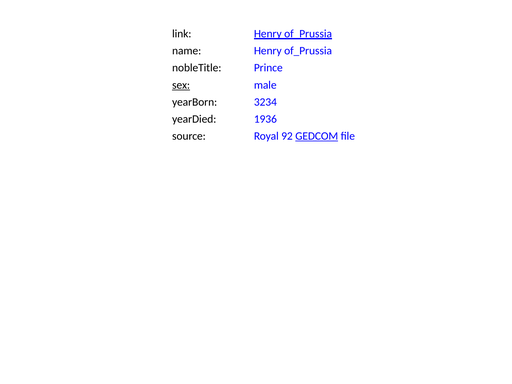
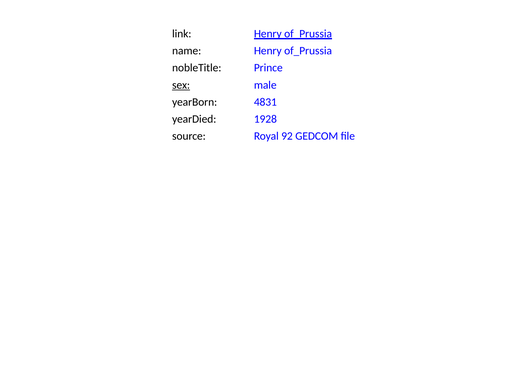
3234: 3234 -> 4831
1936: 1936 -> 1928
GEDCOM underline: present -> none
